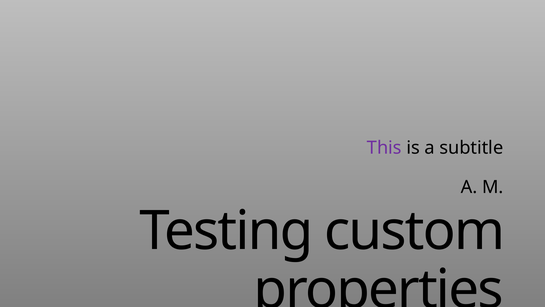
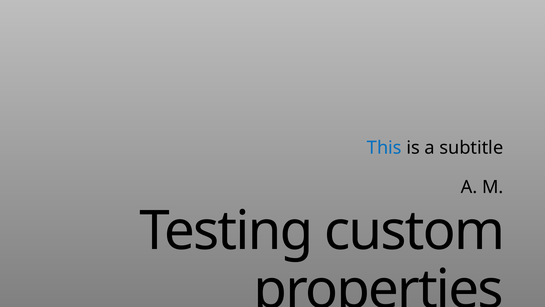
This colour: purple -> blue
